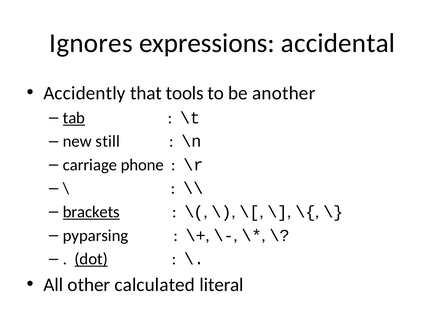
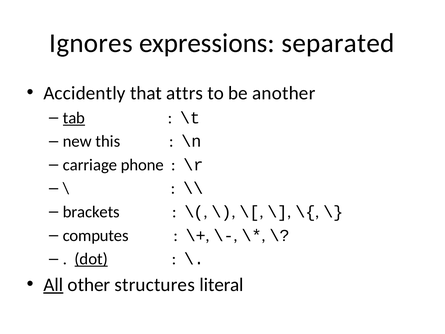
accidental: accidental -> separated
tools: tools -> attrs
still: still -> this
brackets underline: present -> none
pyparsing: pyparsing -> computes
All underline: none -> present
calculated: calculated -> structures
